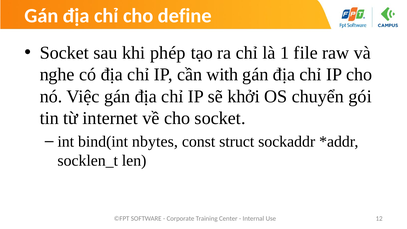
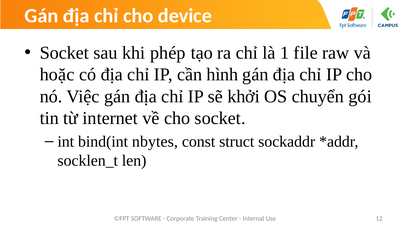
define: define -> device
nghe: nghe -> hoặc
with: with -> hình
